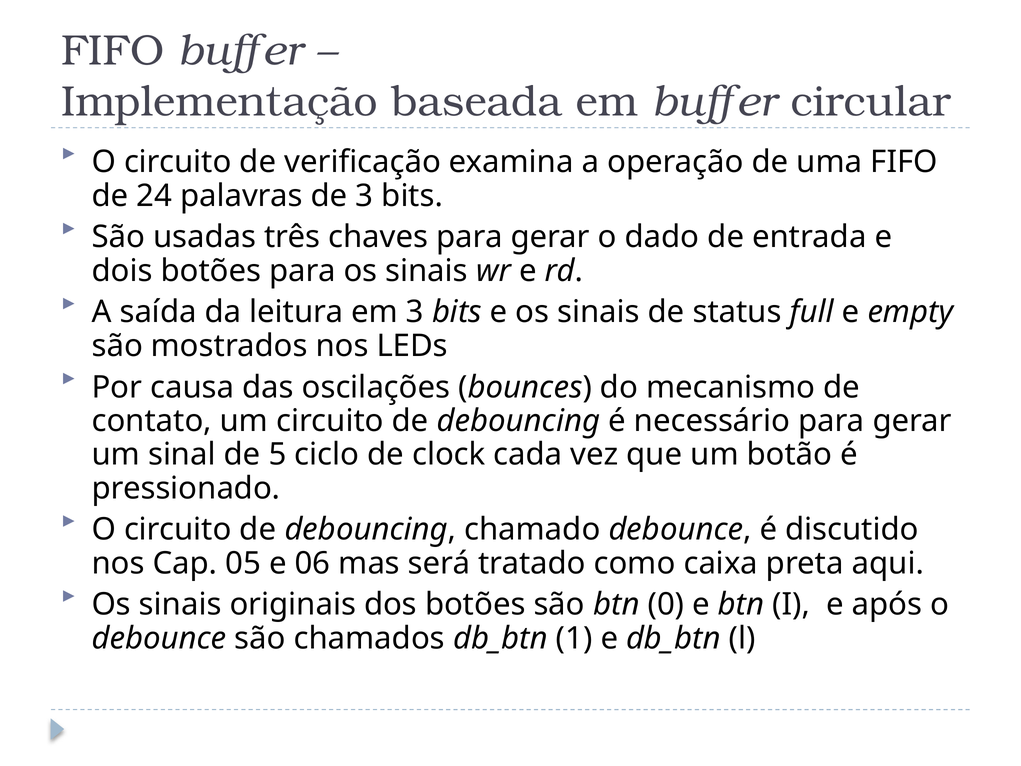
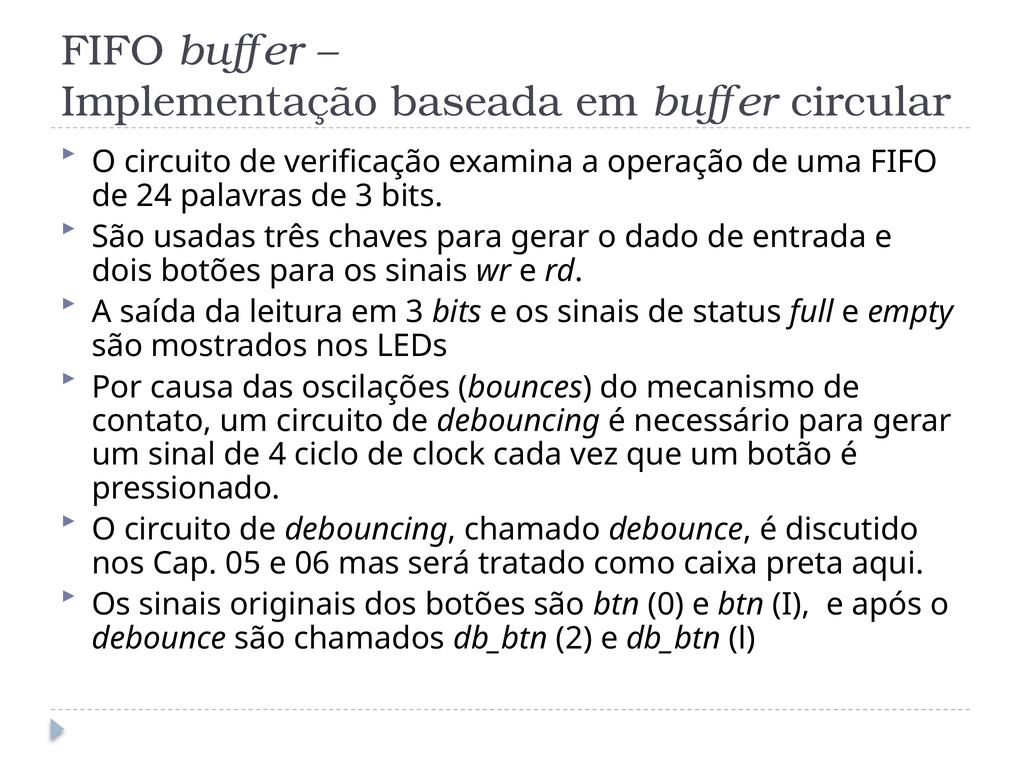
5: 5 -> 4
1: 1 -> 2
